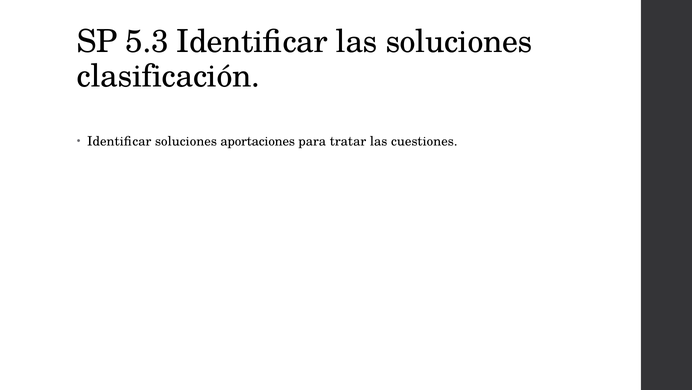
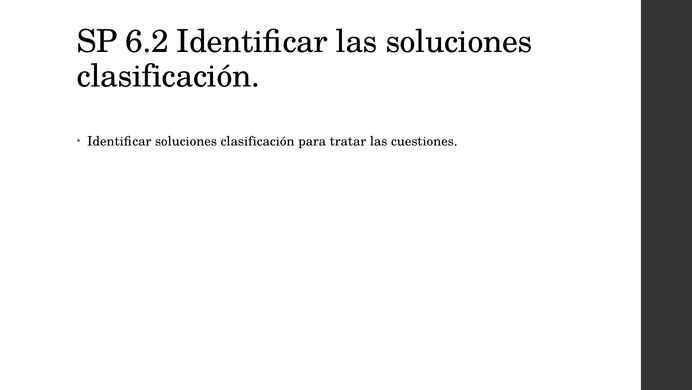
5.3: 5.3 -> 6.2
Identificar soluciones aportaciones: aportaciones -> clasificación
